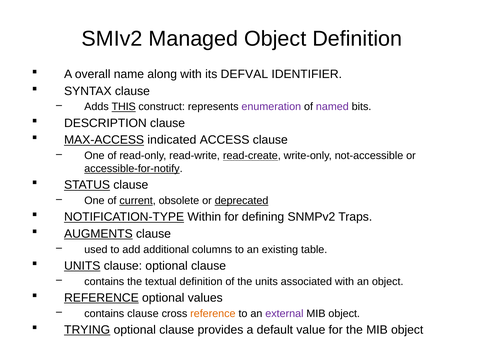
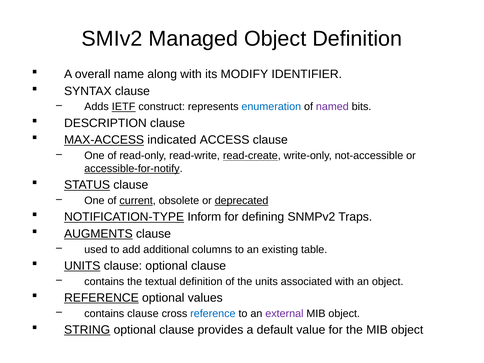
DEFVAL: DEFVAL -> MODIFY
THIS: THIS -> IETF
enumeration colour: purple -> blue
Within: Within -> Inform
reference at (213, 314) colour: orange -> blue
TRYING: TRYING -> STRING
